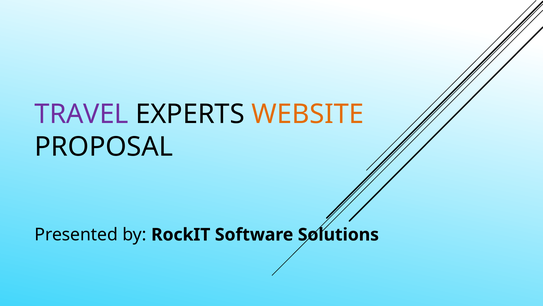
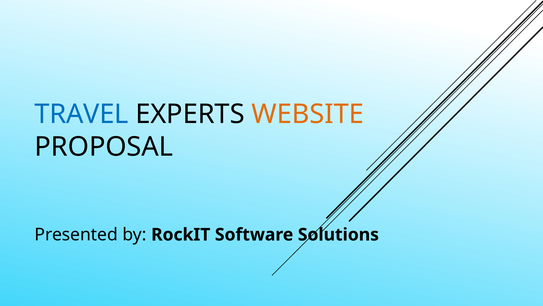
TRAVEL colour: purple -> blue
